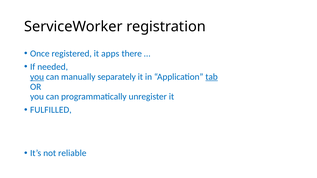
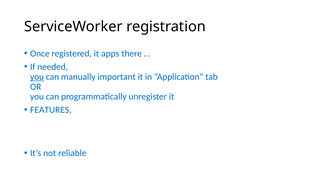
separately: separately -> important
tab underline: present -> none
FULFILLED: FULFILLED -> FEATURES
